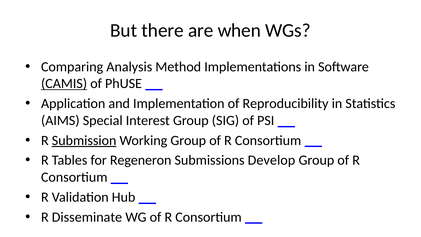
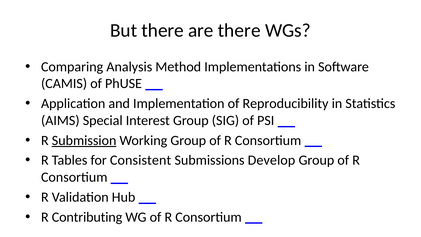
are when: when -> there
CAMIS underline: present -> none
Regeneron: Regeneron -> Consistent
Disseminate: Disseminate -> Contributing
